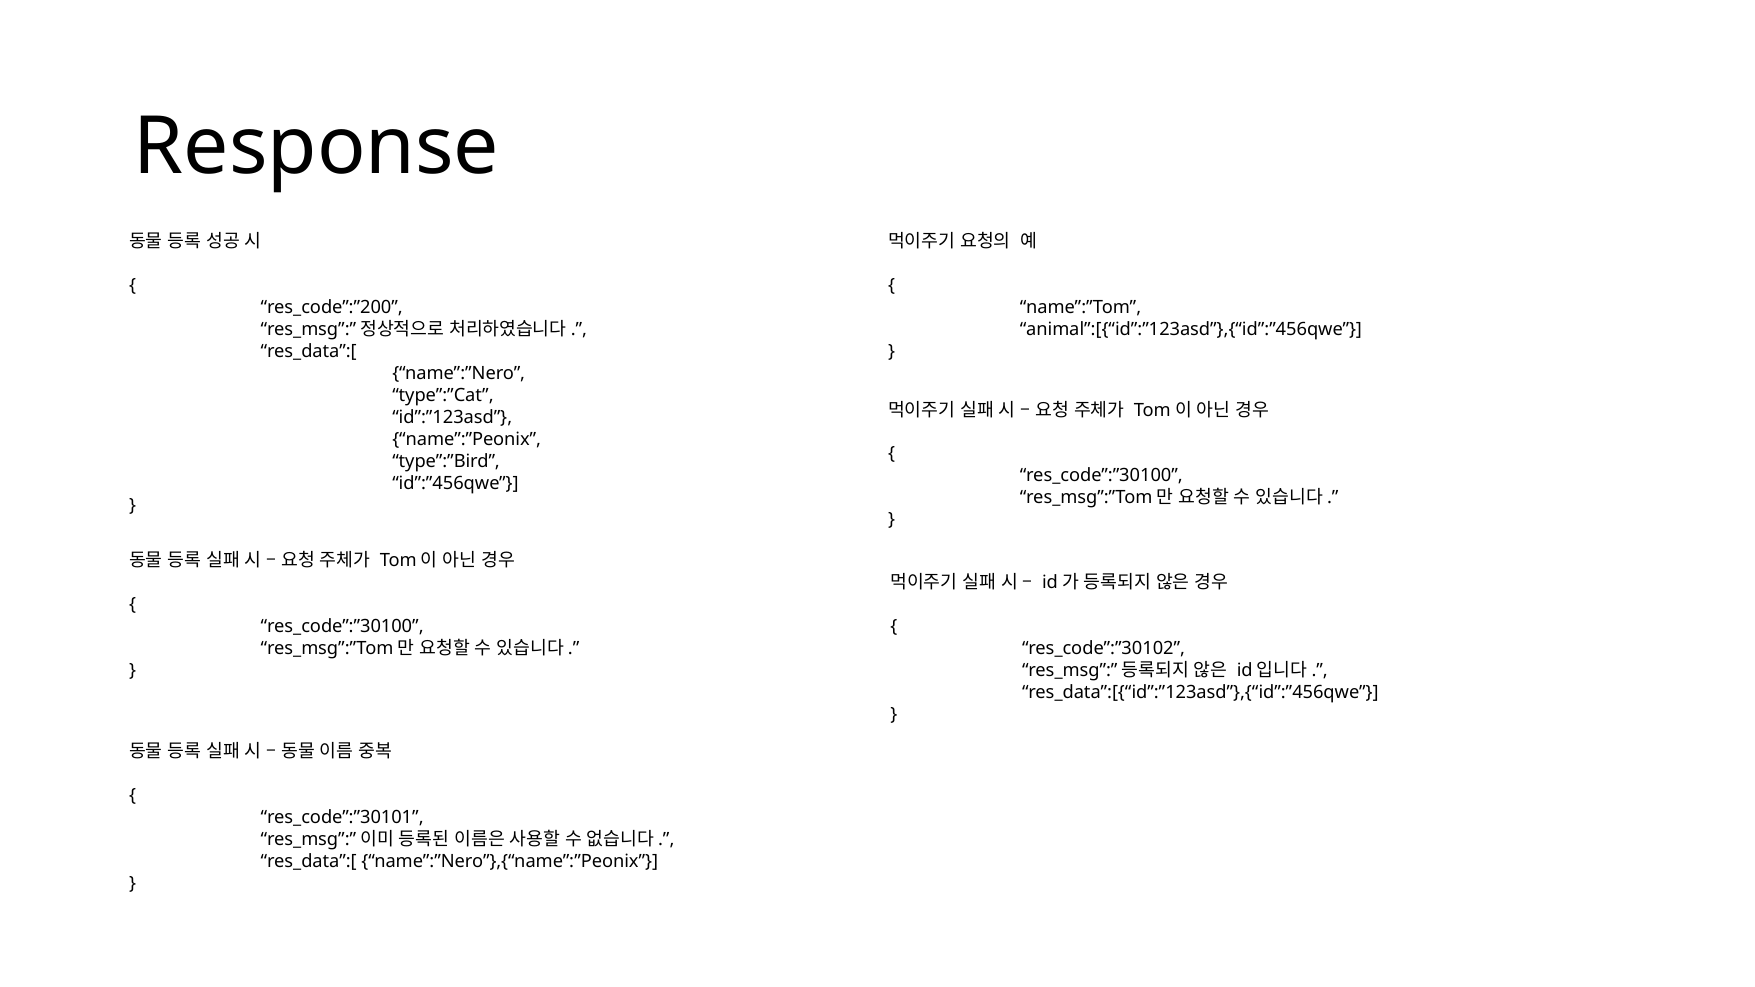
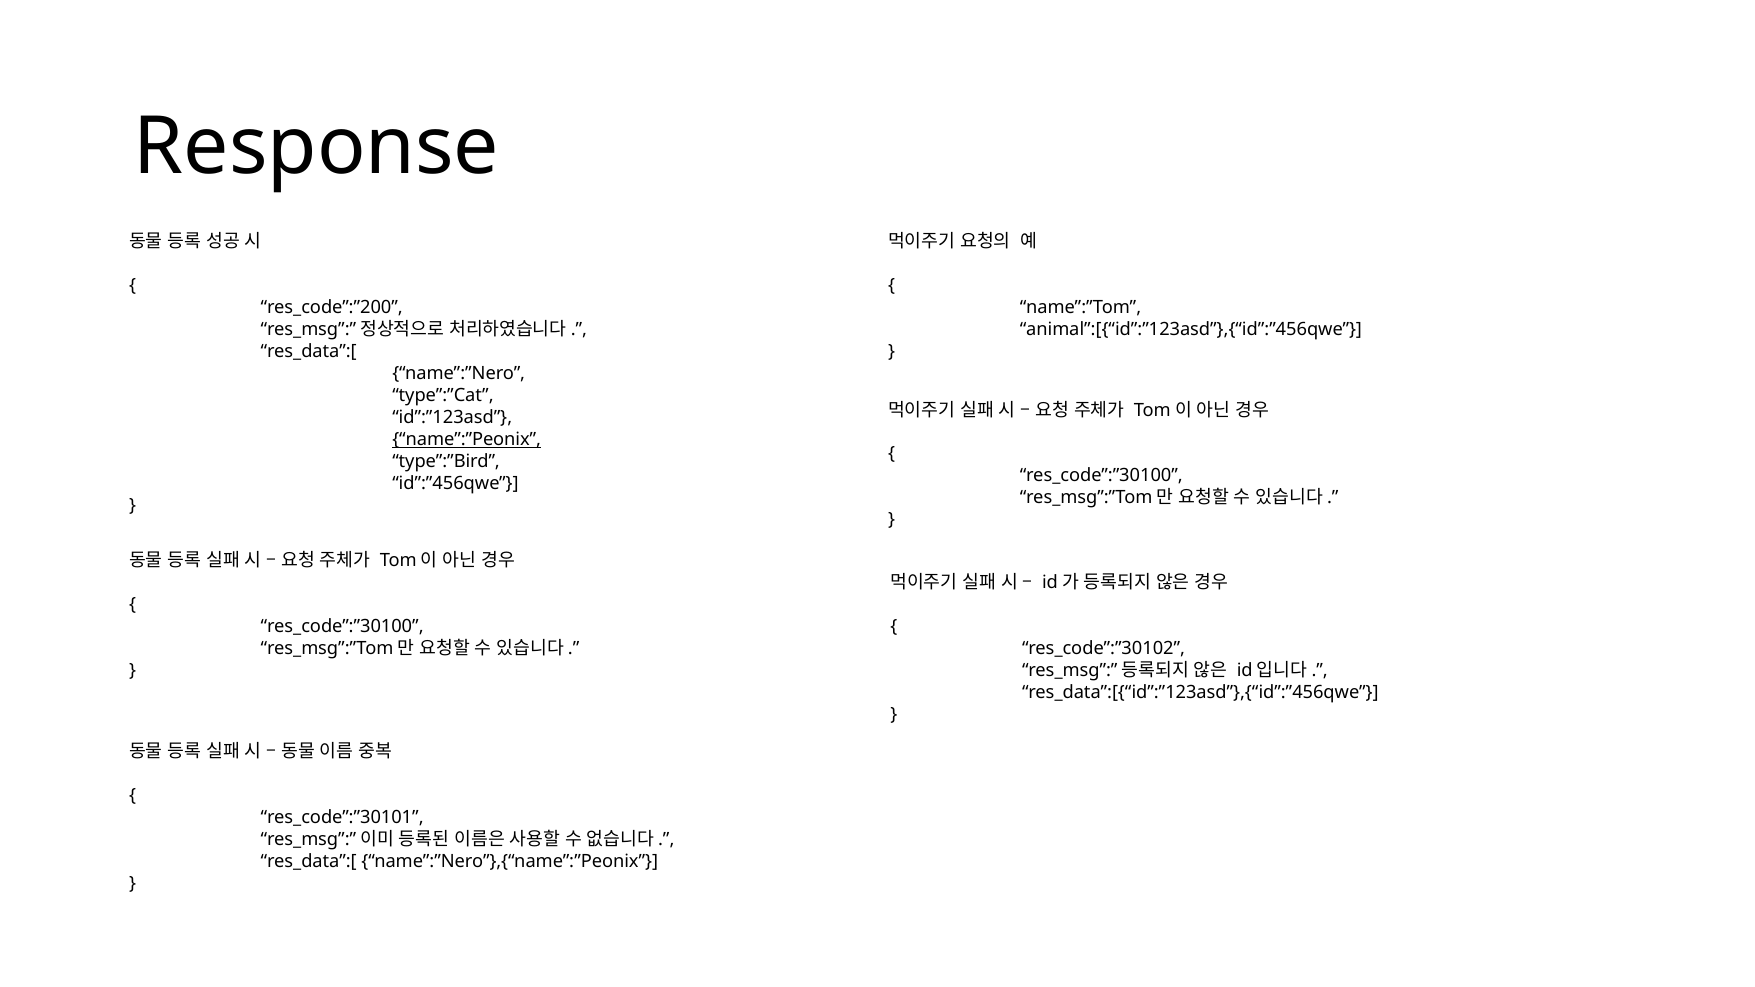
name”:”Peonix underline: none -> present
